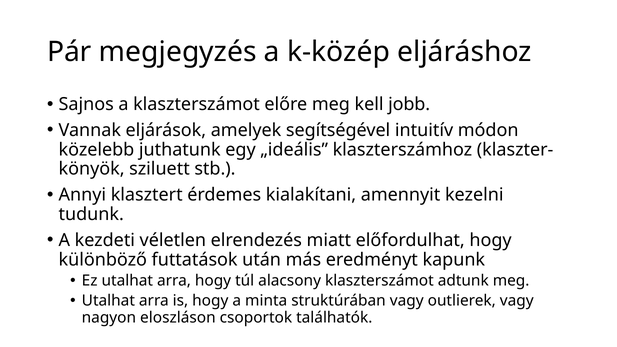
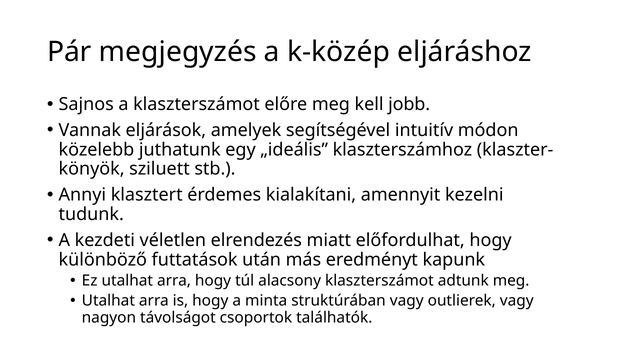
eloszláson: eloszláson -> távolságot
